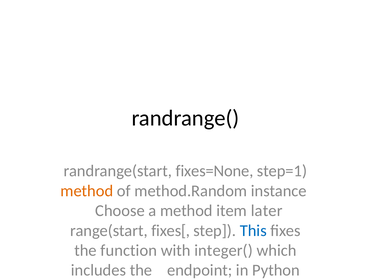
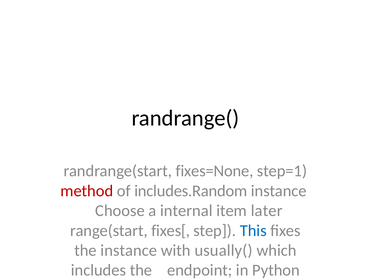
method at (87, 190) colour: orange -> red
method.Random: method.Random -> includes.Random
a method: method -> internal
the function: function -> instance
integer(: integer( -> usually(
